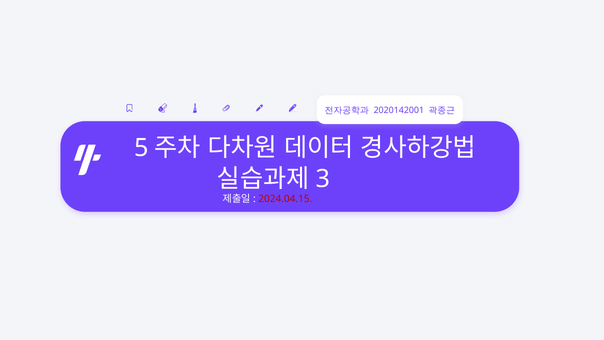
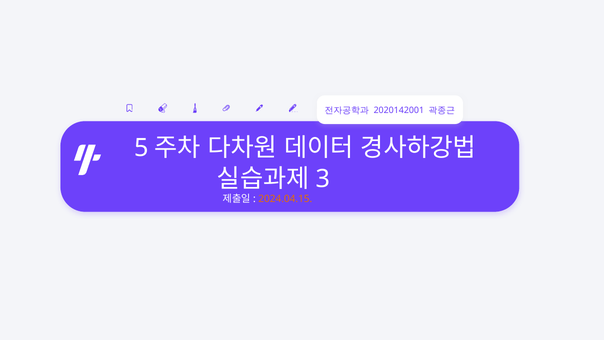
2024.04.15 colour: red -> orange
